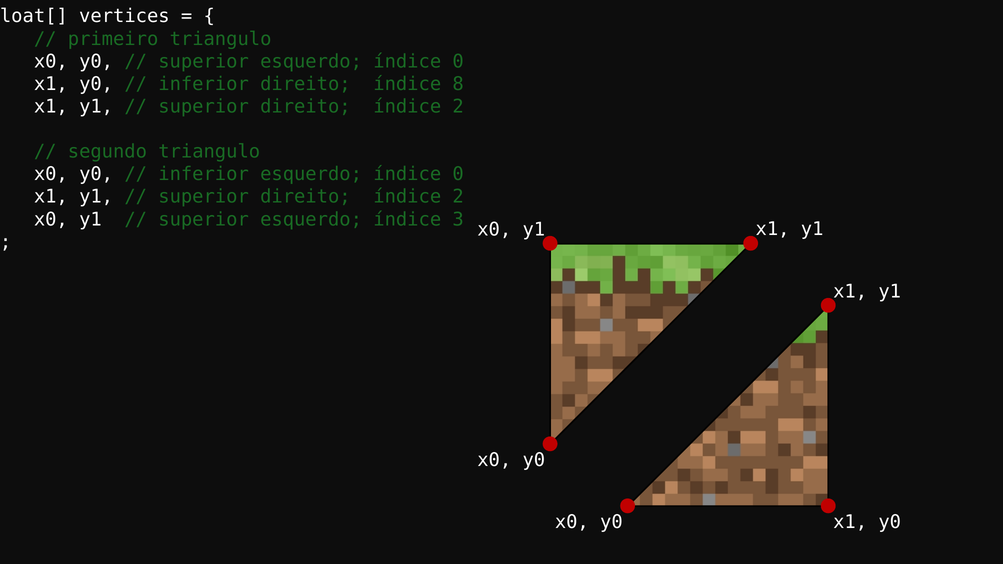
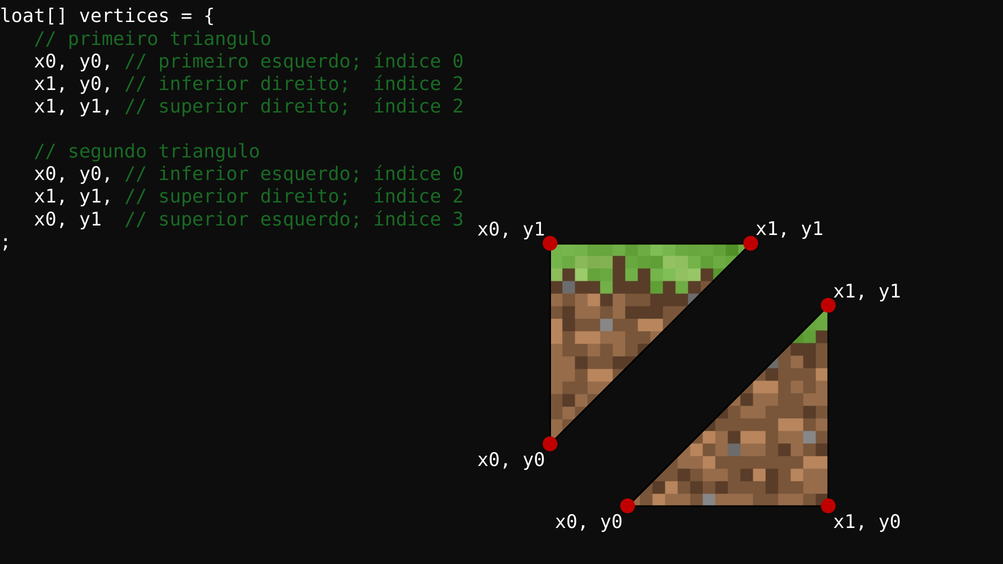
superior at (204, 61): superior -> primeiro
inferior direito índice 8: 8 -> 2
